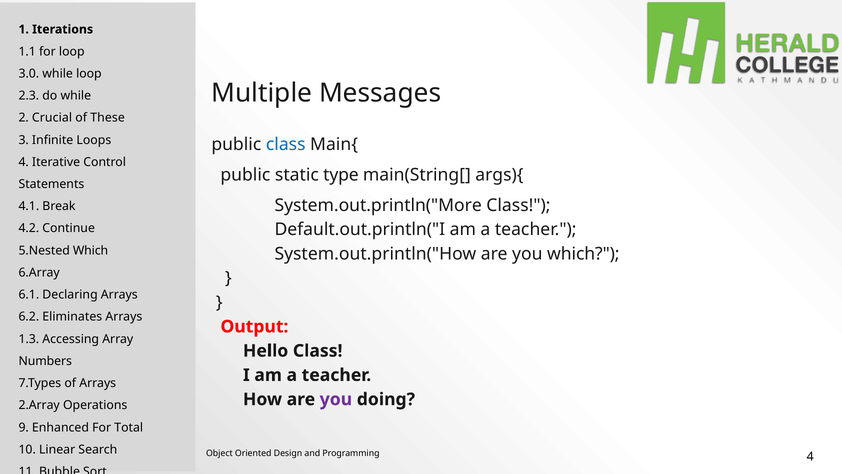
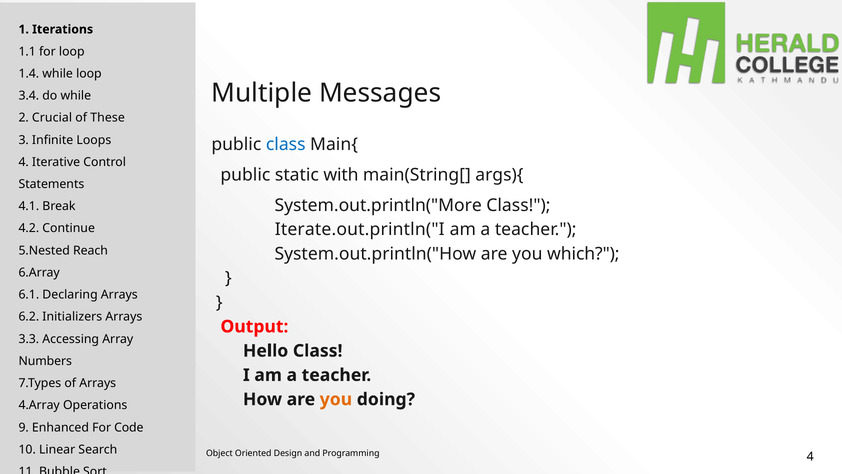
3.0: 3.0 -> 1.4
2.3: 2.3 -> 3.4
type: type -> with
Default.out.println("I: Default.out.println("I -> Iterate.out.println("I
5.Nested Which: Which -> Reach
Eliminates: Eliminates -> Initializers
1.3: 1.3 -> 3.3
you at (336, 399) colour: purple -> orange
2.Array: 2.Array -> 4.Array
Total: Total -> Code
